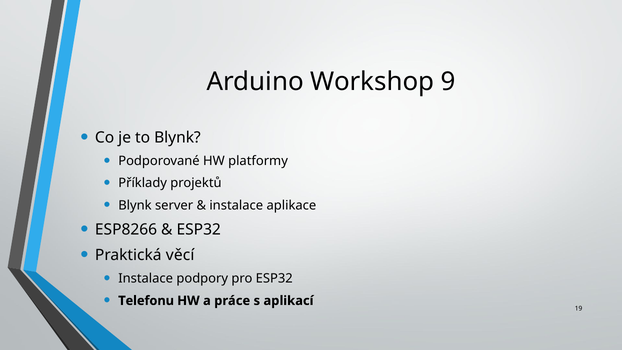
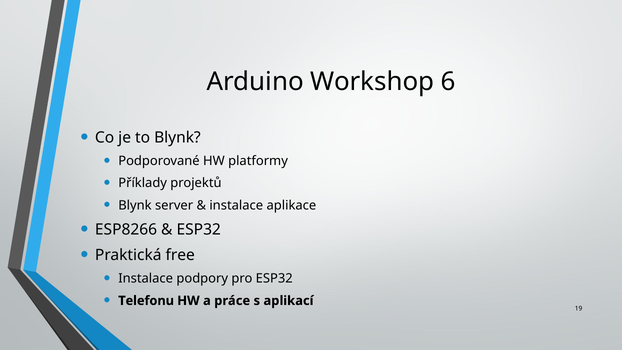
9: 9 -> 6
věcí: věcí -> free
